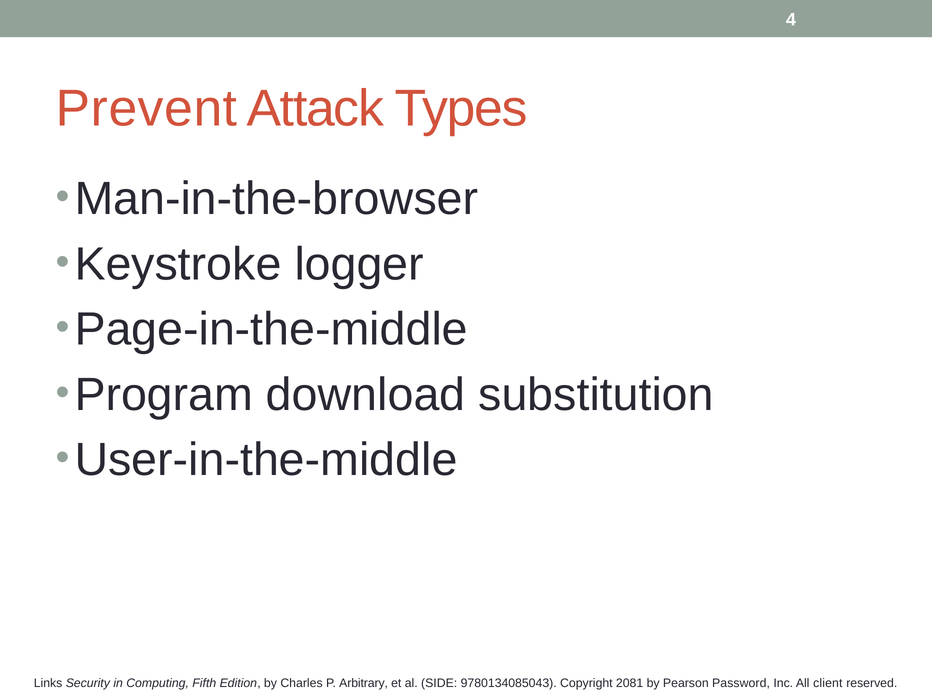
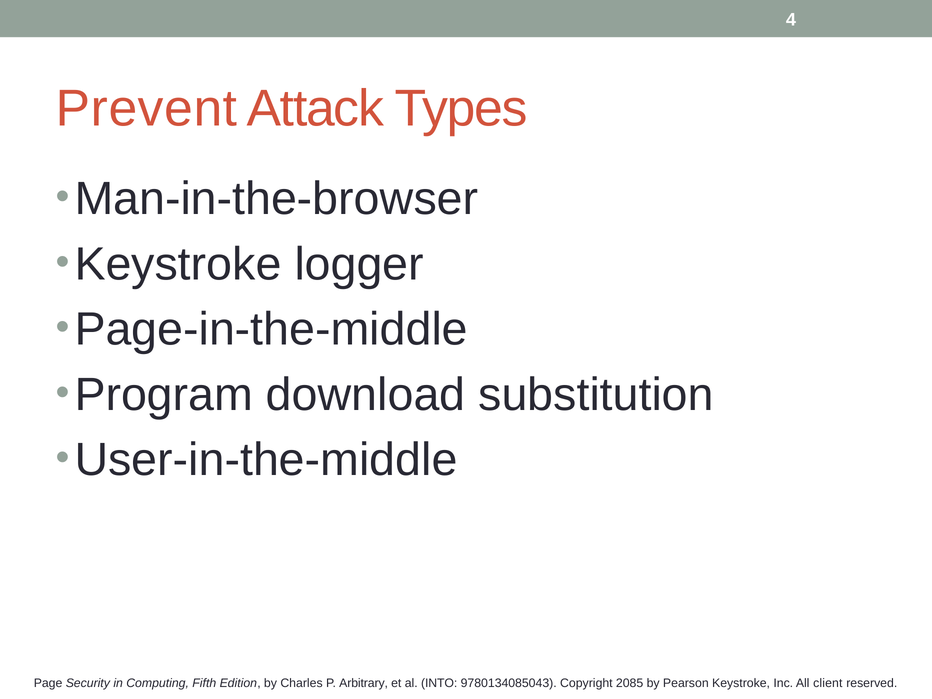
Links: Links -> Page
SIDE: SIDE -> INTO
2081: 2081 -> 2085
Pearson Password: Password -> Keystroke
